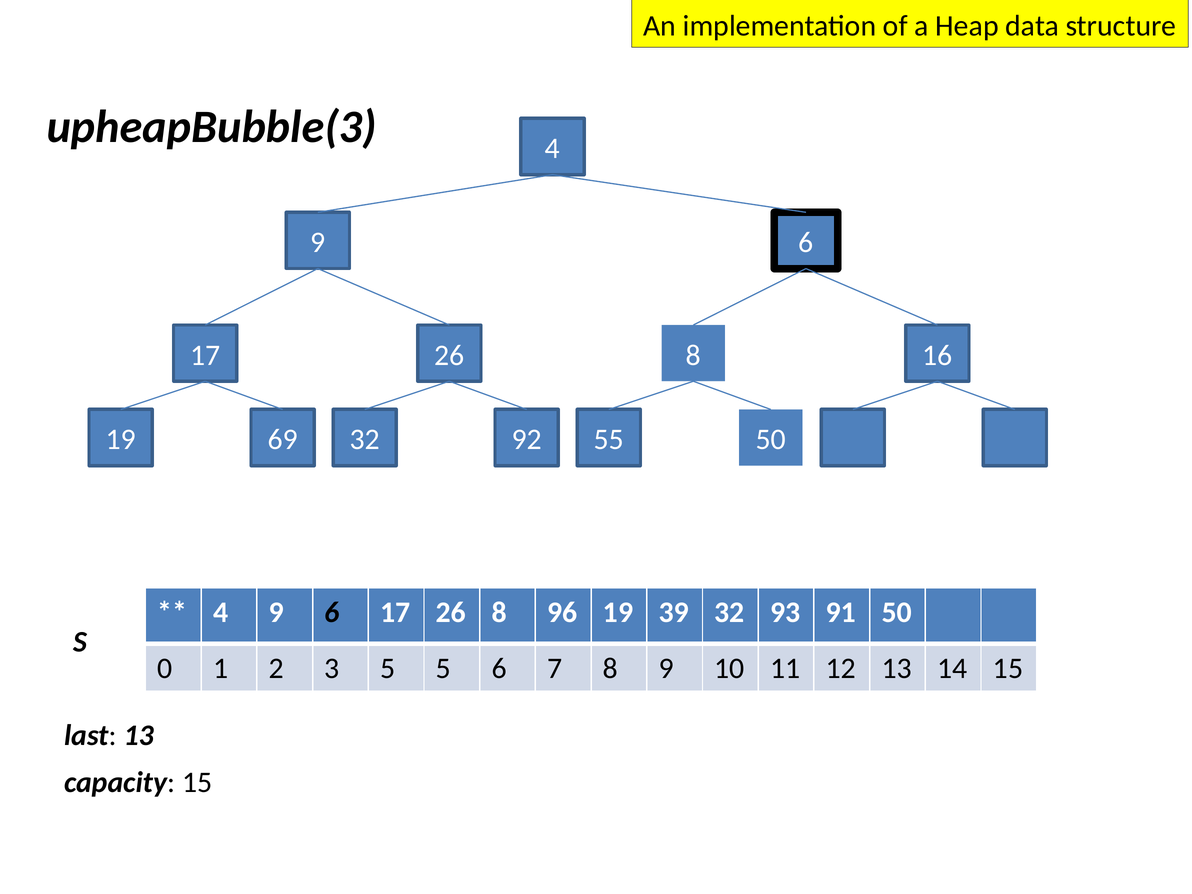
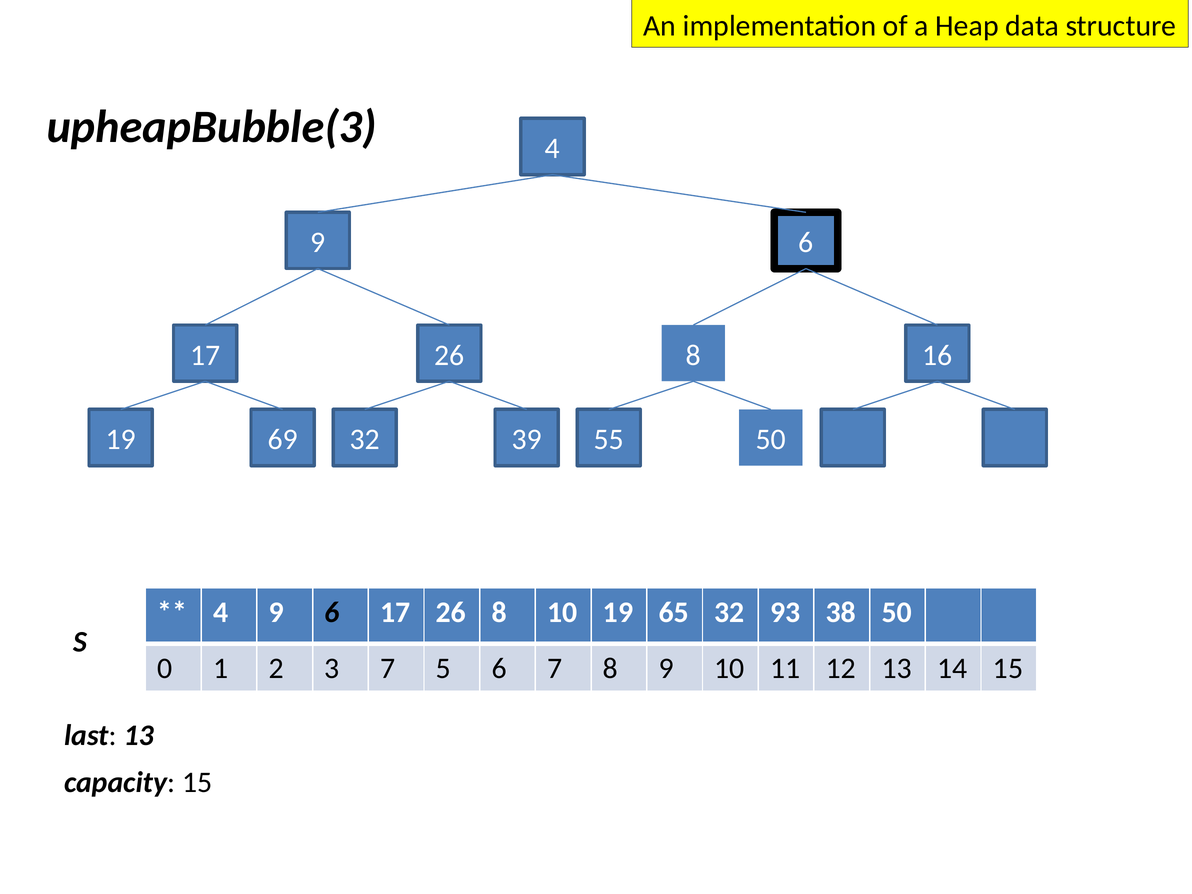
92: 92 -> 39
8 96: 96 -> 10
39: 39 -> 65
91: 91 -> 38
3 5: 5 -> 7
